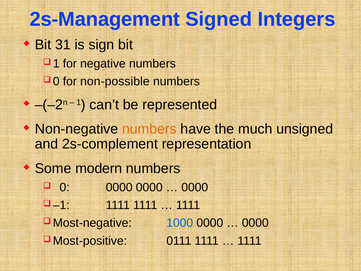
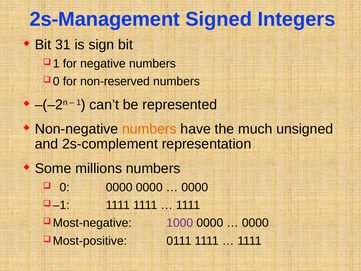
non-possible: non-possible -> non-reserved
modern: modern -> millions
1000 colour: blue -> purple
